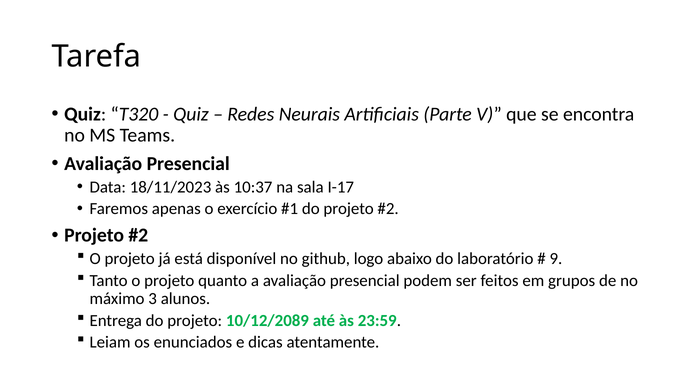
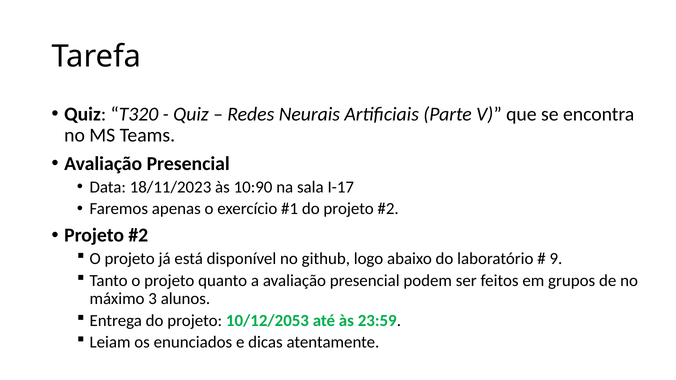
10:37: 10:37 -> 10:90
10/12/2089: 10/12/2089 -> 10/12/2053
